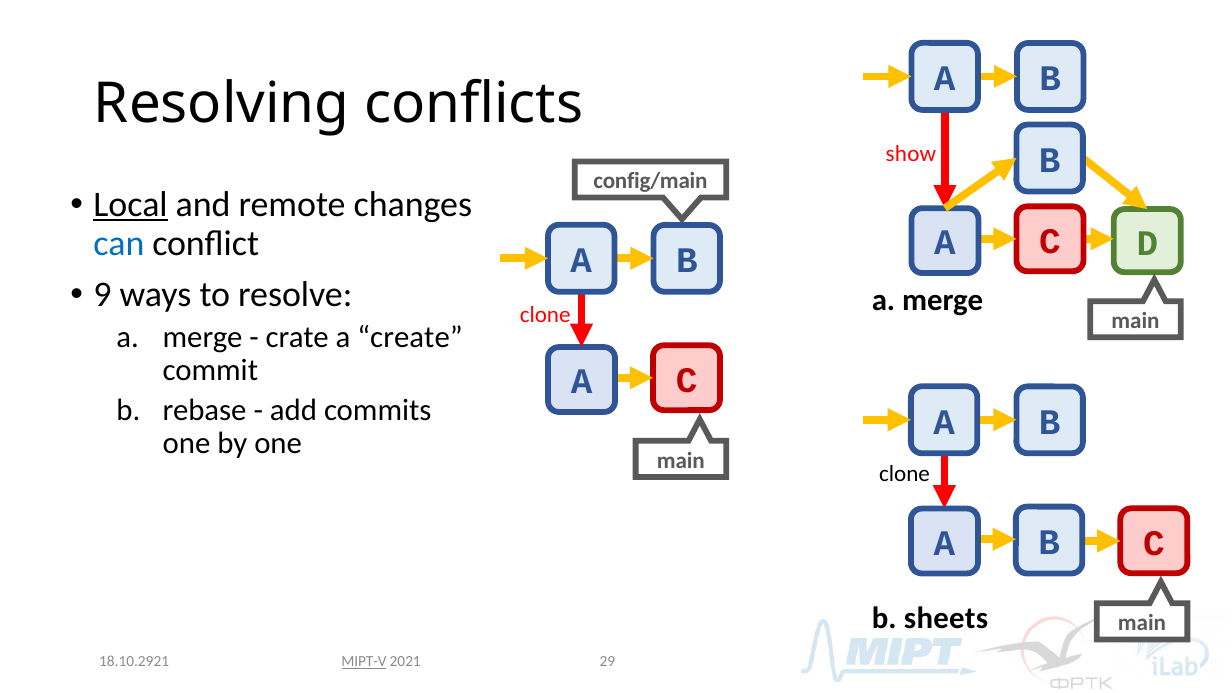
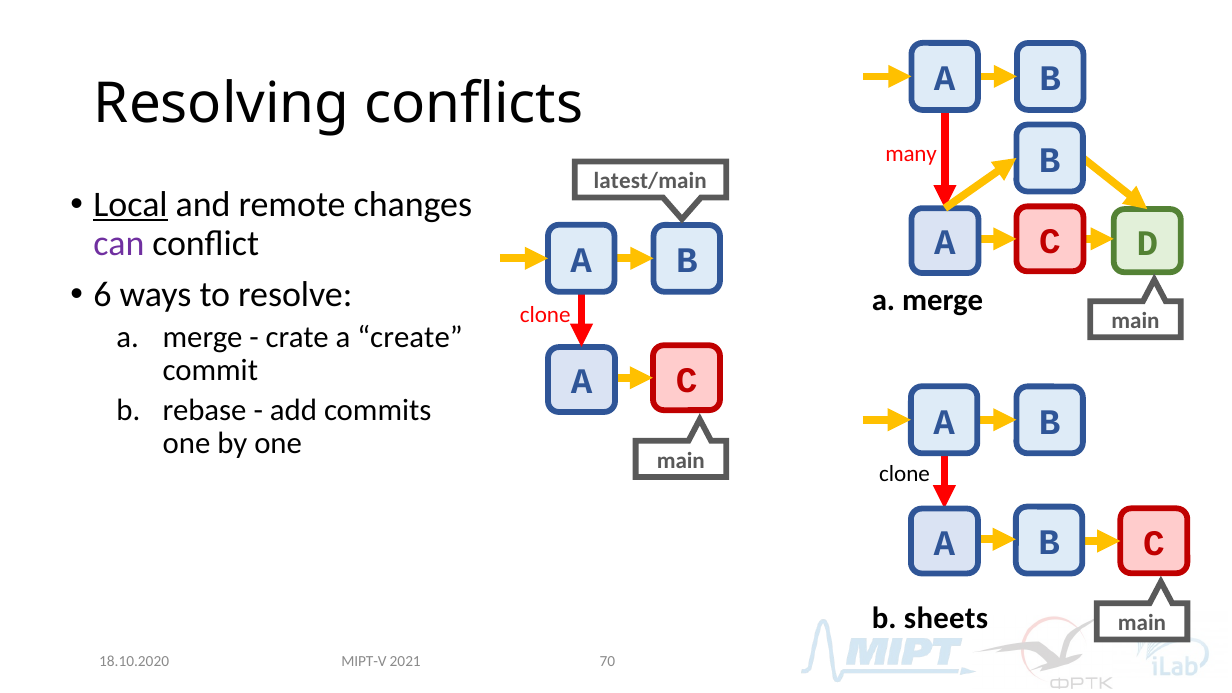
show: show -> many
config/main: config/main -> latest/main
can colour: blue -> purple
9: 9 -> 6
MIPT-V underline: present -> none
29: 29 -> 70
18.10.2921: 18.10.2921 -> 18.10.2020
